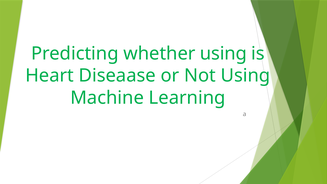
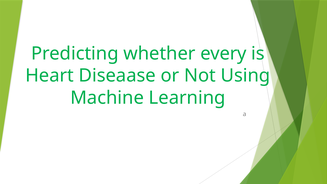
whether using: using -> every
